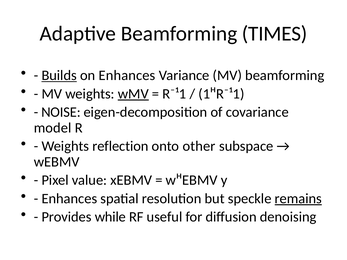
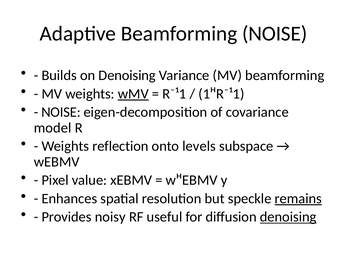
Beamforming TIMES: TIMES -> NOISE
Builds underline: present -> none
on Enhances: Enhances -> Denoising
other: other -> levels
while: while -> noisy
denoising at (288, 217) underline: none -> present
